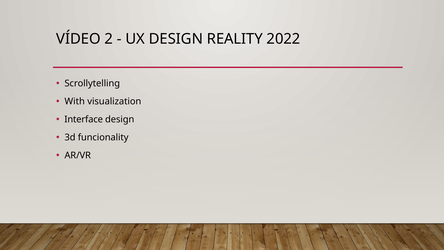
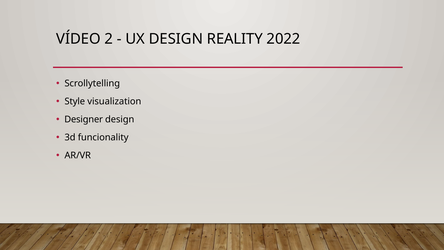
With: With -> Style
Interface: Interface -> Designer
